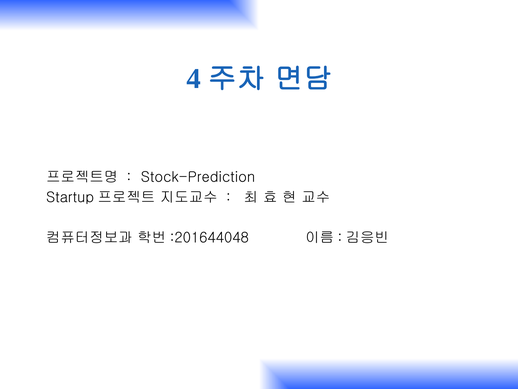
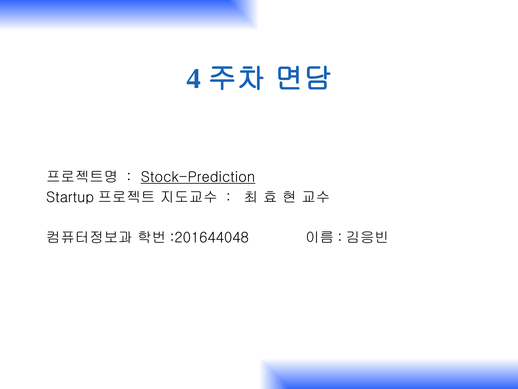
Stock-Prediction underline: none -> present
